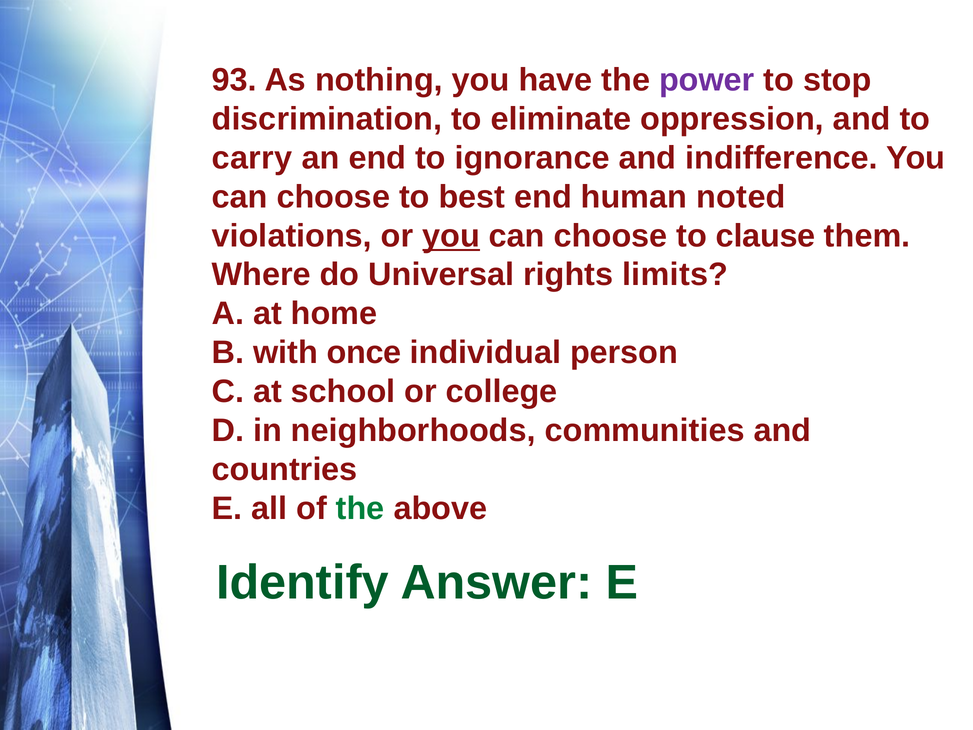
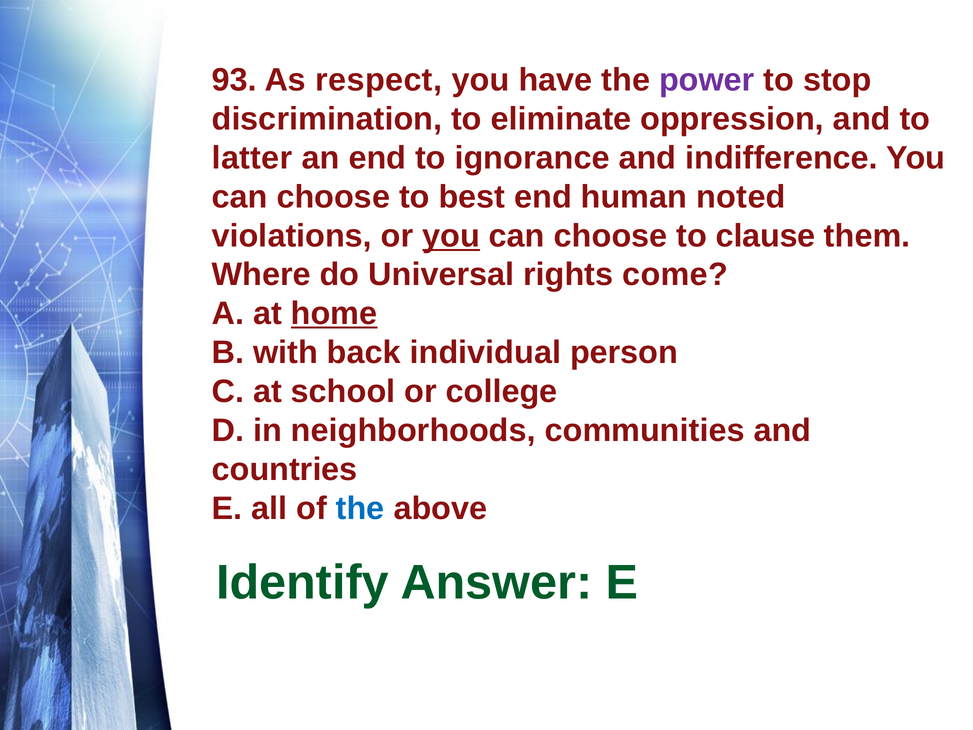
nothing: nothing -> respect
carry: carry -> latter
limits: limits -> come
home underline: none -> present
once: once -> back
the at (360, 508) colour: green -> blue
